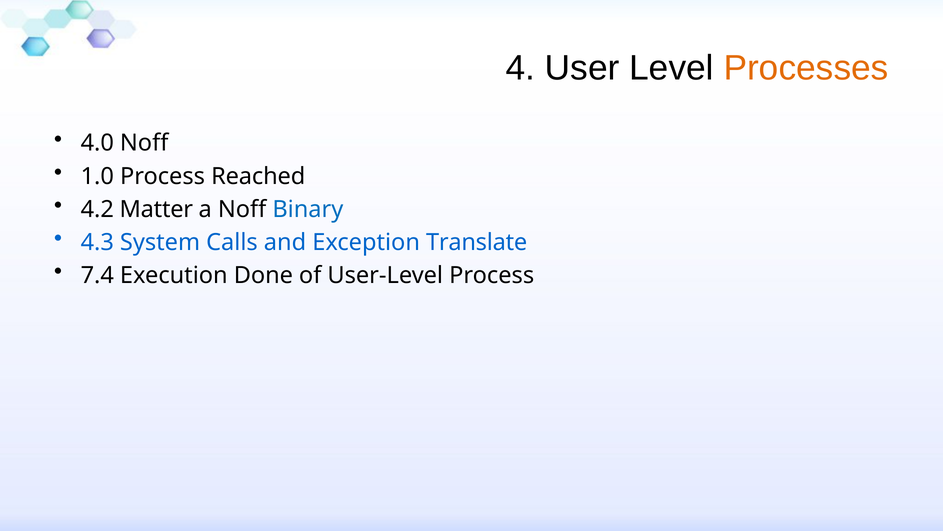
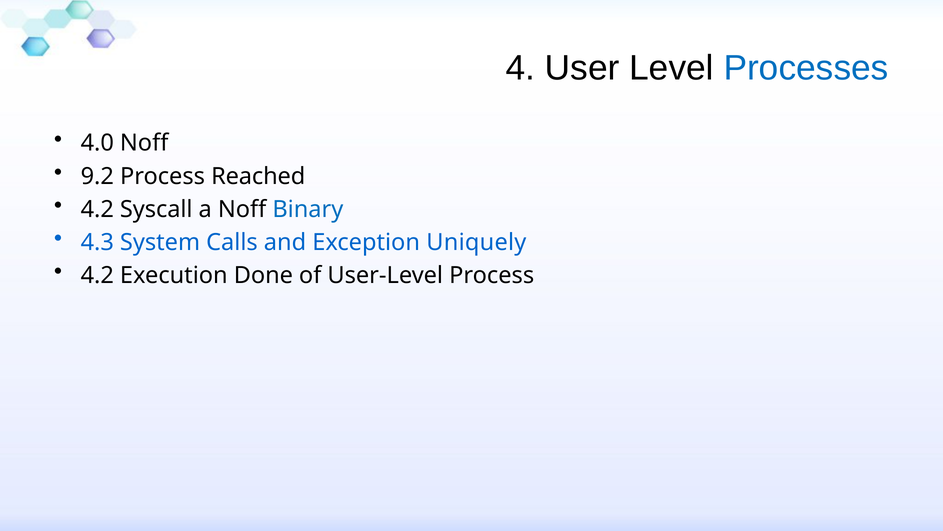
Processes colour: orange -> blue
1.0: 1.0 -> 9.2
Matter: Matter -> Syscall
Translate: Translate -> Uniquely
7.4 at (97, 275): 7.4 -> 4.2
